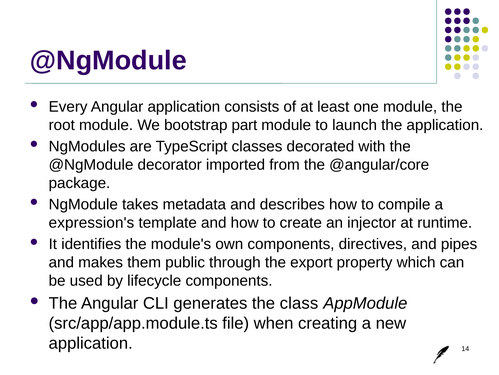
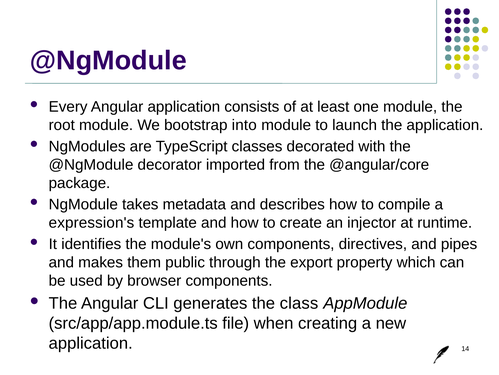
part: part -> into
lifecycle: lifecycle -> browser
